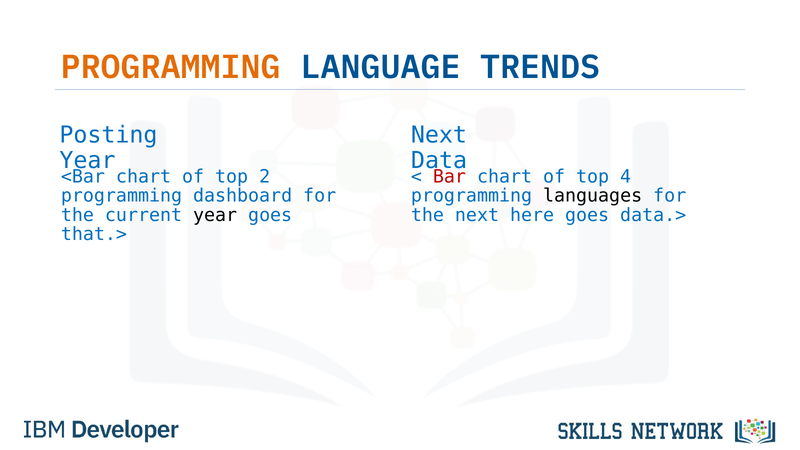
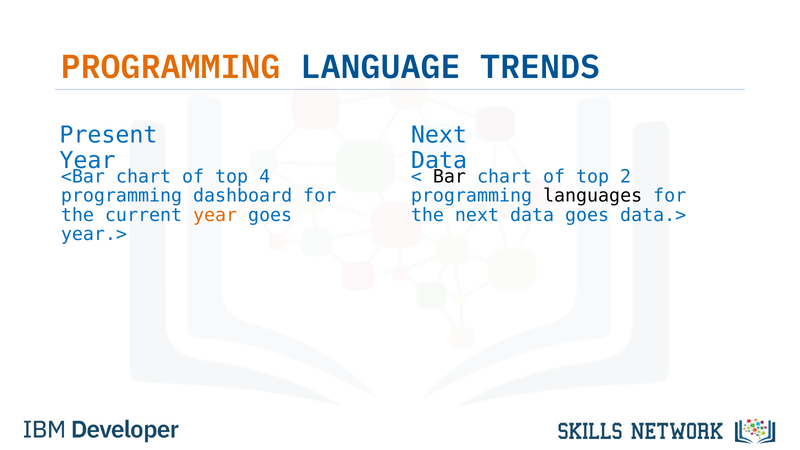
Posting: Posting -> Present
2: 2 -> 4
Bar colour: red -> black
4: 4 -> 2
year at (215, 215) colour: black -> orange
the next here: here -> data
that.>: that.> -> year.>
